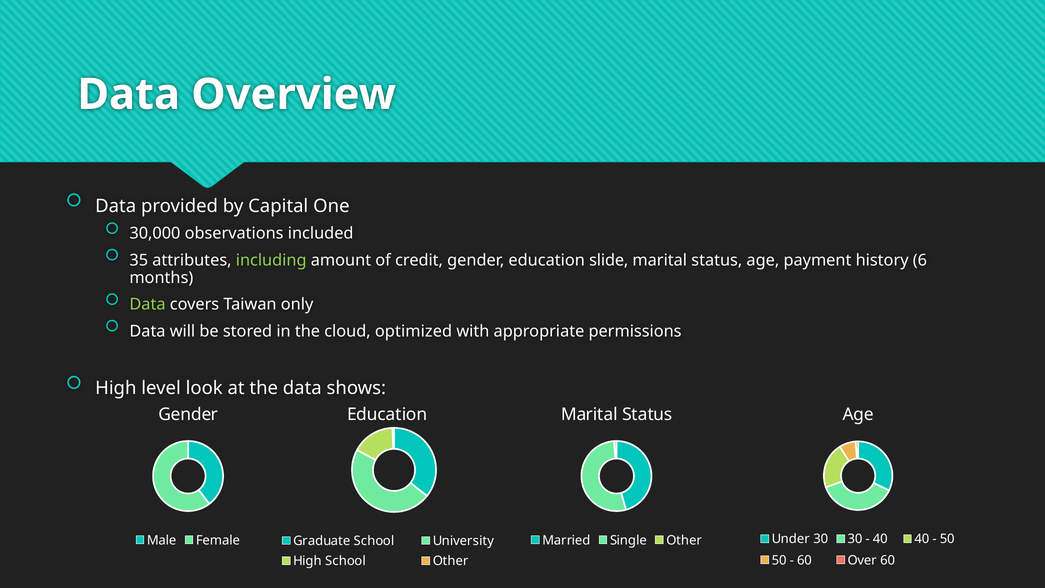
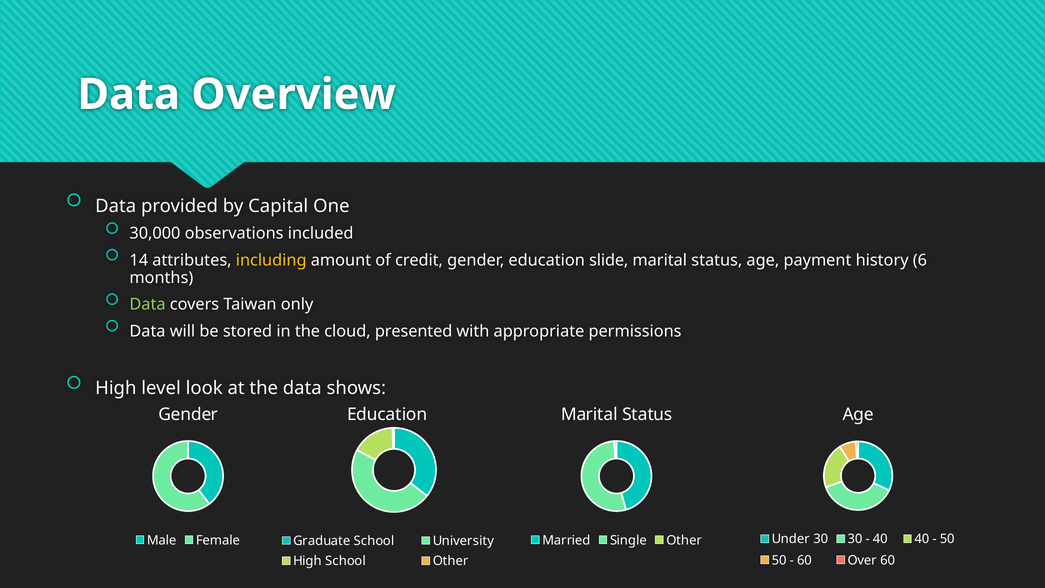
35: 35 -> 14
including colour: light green -> yellow
optimized: optimized -> presented
